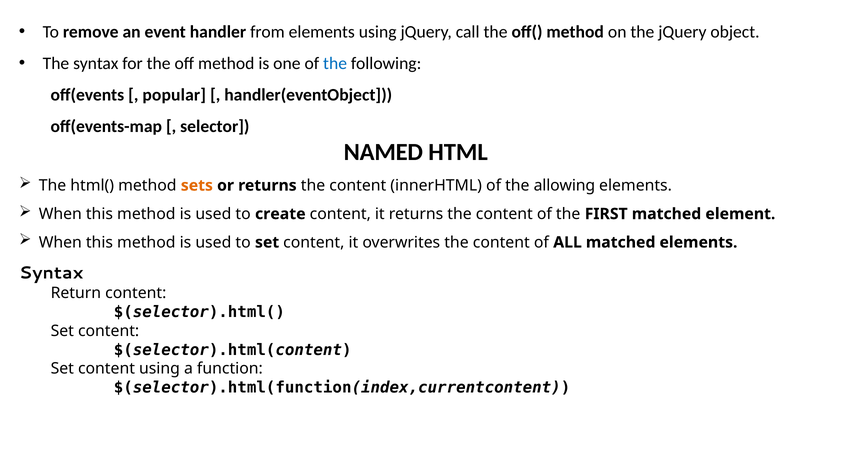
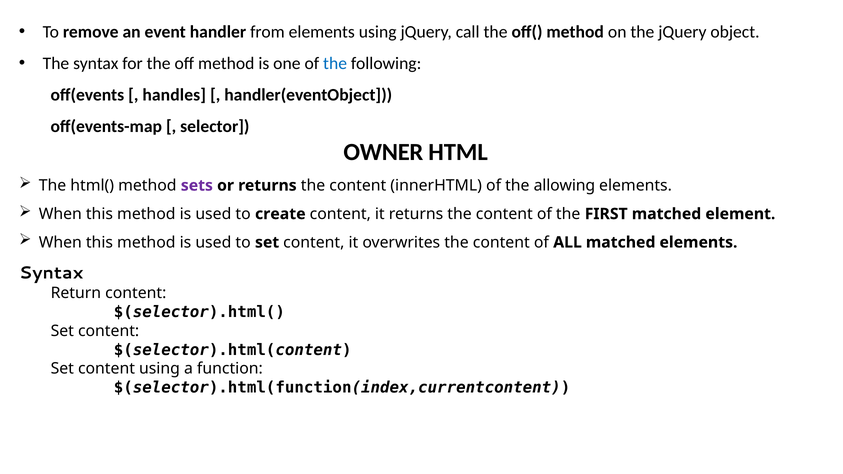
popular: popular -> handles
NAMED: NAMED -> OWNER
sets colour: orange -> purple
